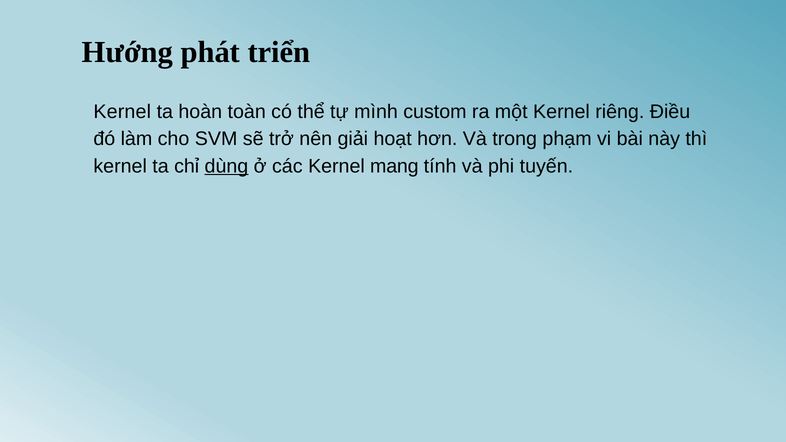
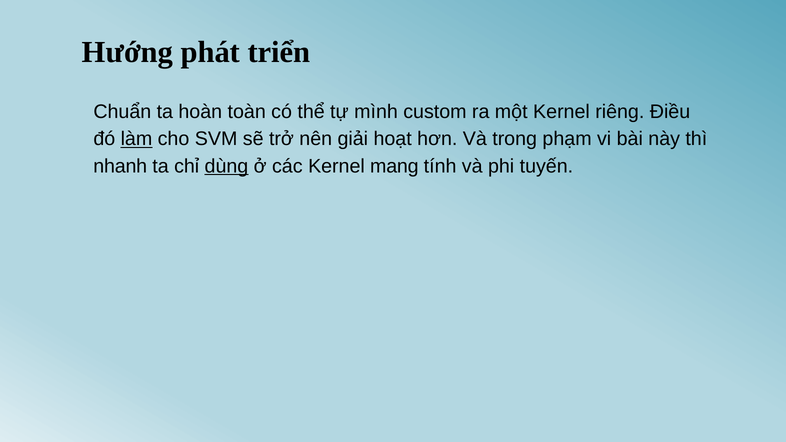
Kernel at (122, 112): Kernel -> Chuẩn
làm underline: none -> present
kernel at (120, 166): kernel -> nhanh
